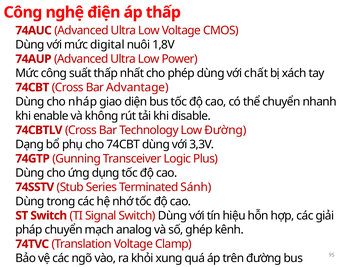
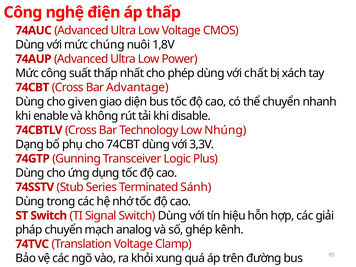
digital: digital -> chúng
nháp: nháp -> given
Low Đường: Đường -> Nhúng
